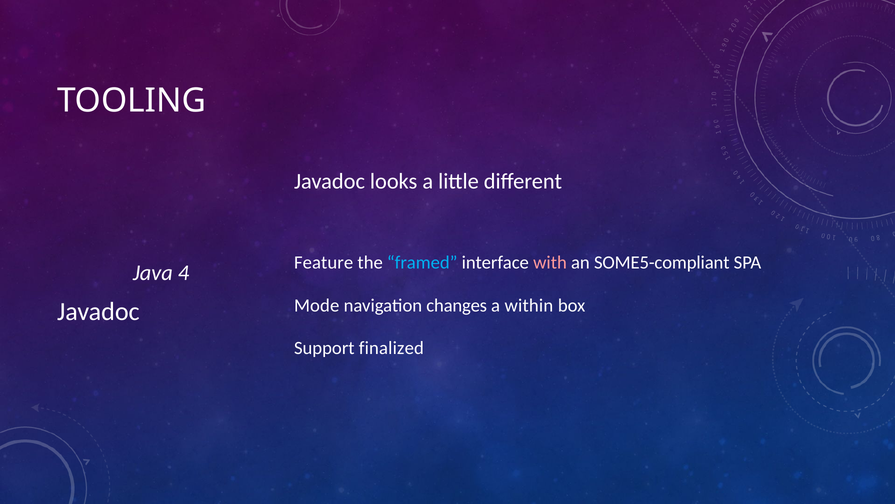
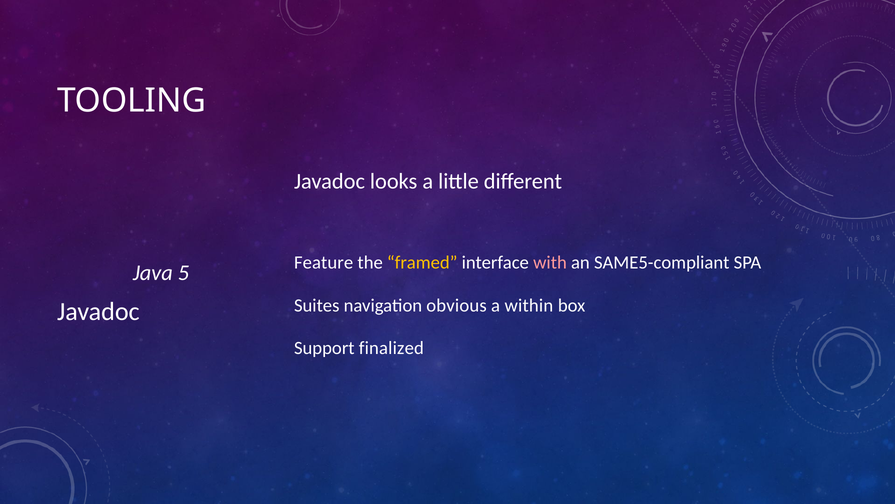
framed colour: light blue -> yellow
SOME5-compliant: SOME5-compliant -> SAME5-compliant
4: 4 -> 5
Mode: Mode -> Suites
changes: changes -> obvious
